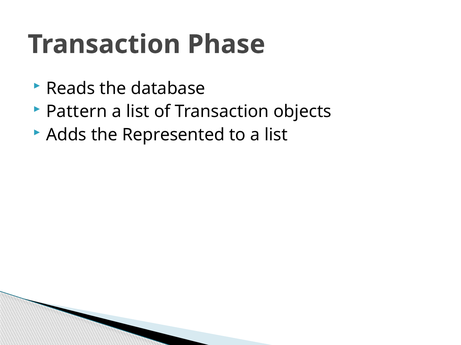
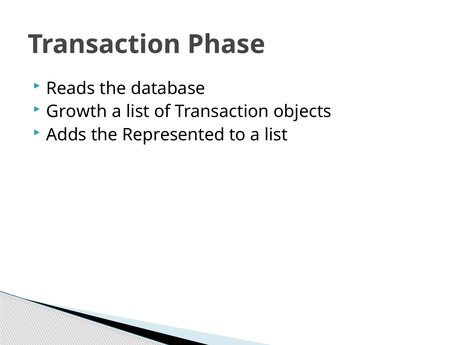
Pattern: Pattern -> Growth
